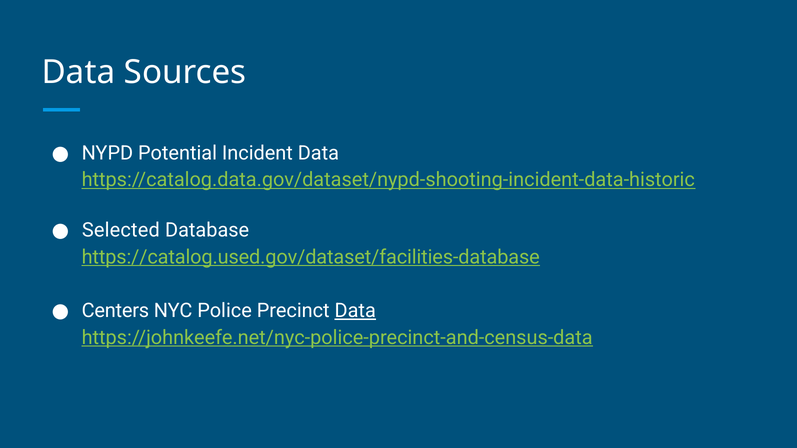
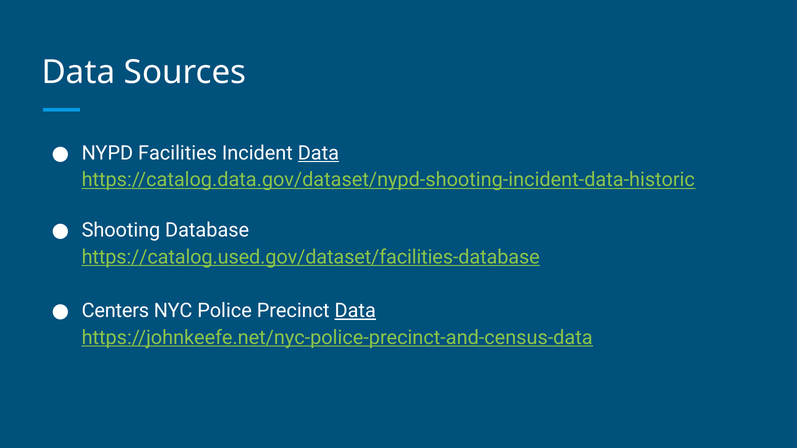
Potential: Potential -> Facilities
Data at (318, 153) underline: none -> present
Selected: Selected -> Shooting
